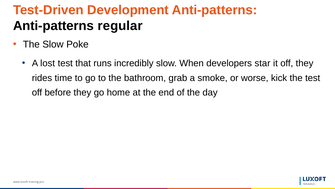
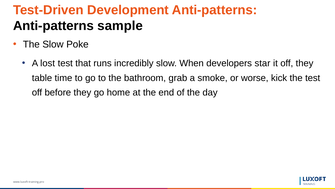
regular: regular -> sample
rides: rides -> table
